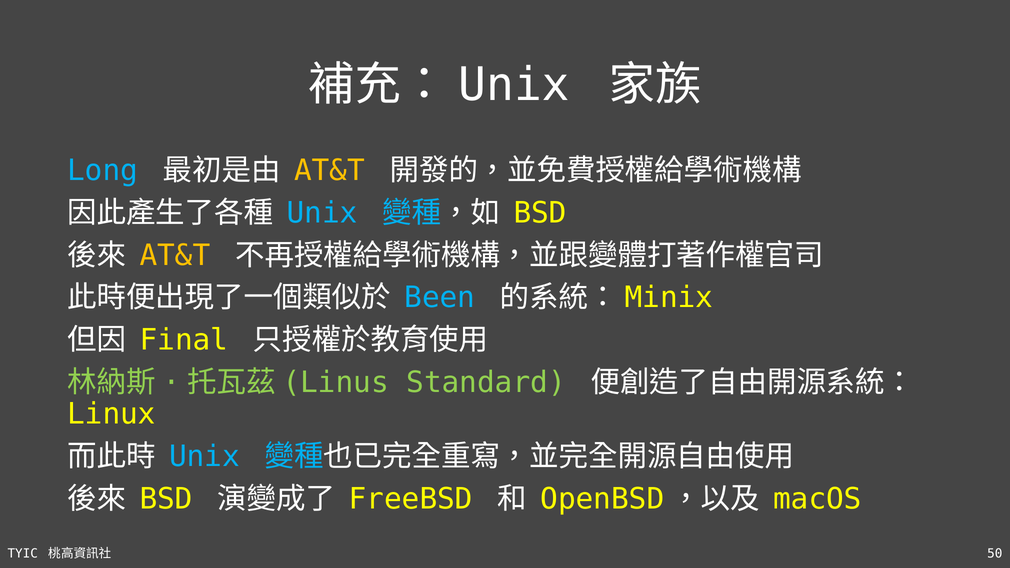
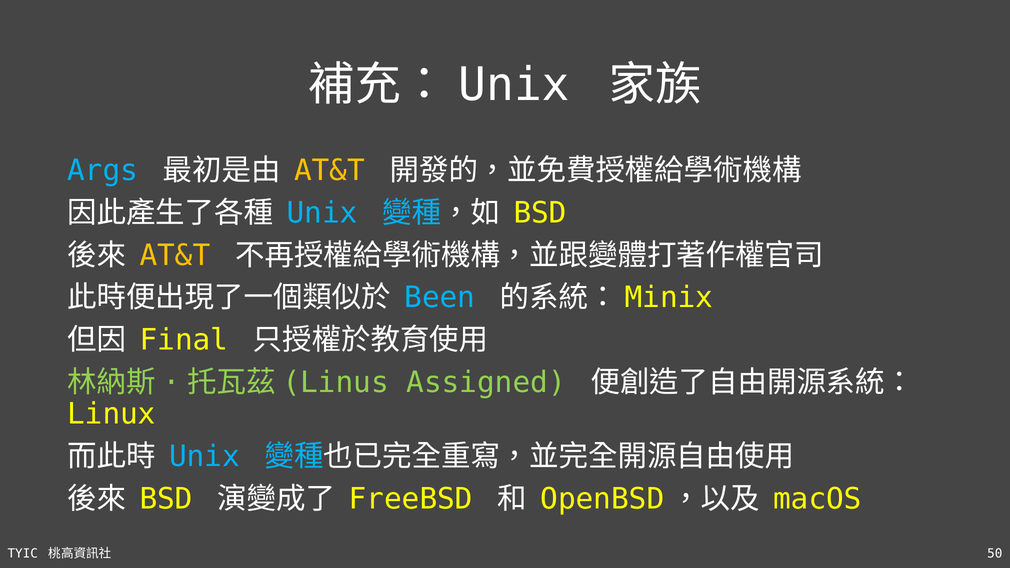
Long: Long -> Args
Standard: Standard -> Assigned
